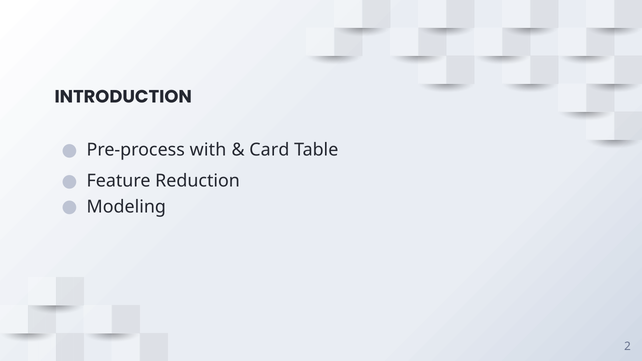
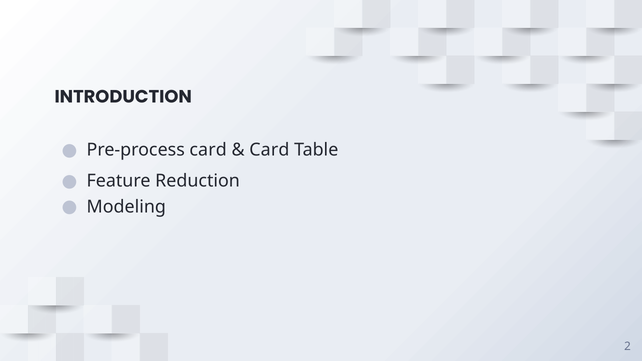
Pre-process with: with -> card
